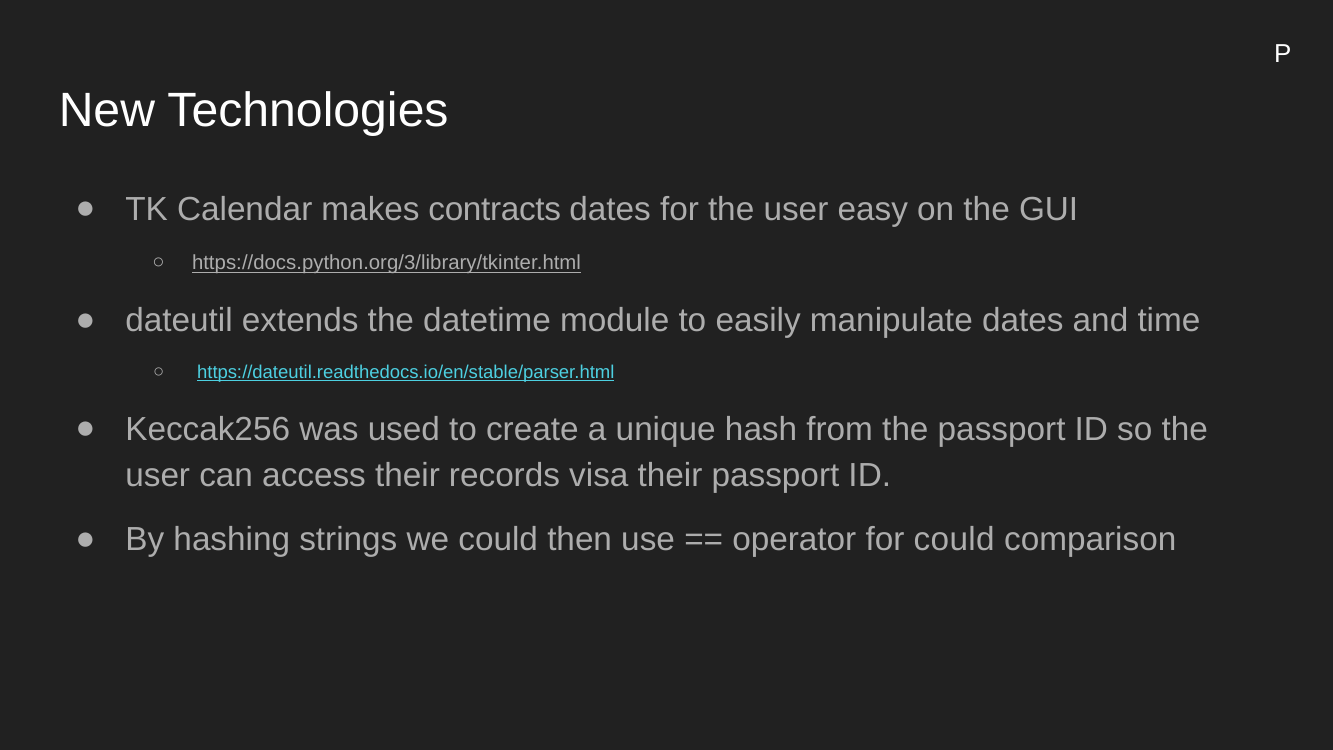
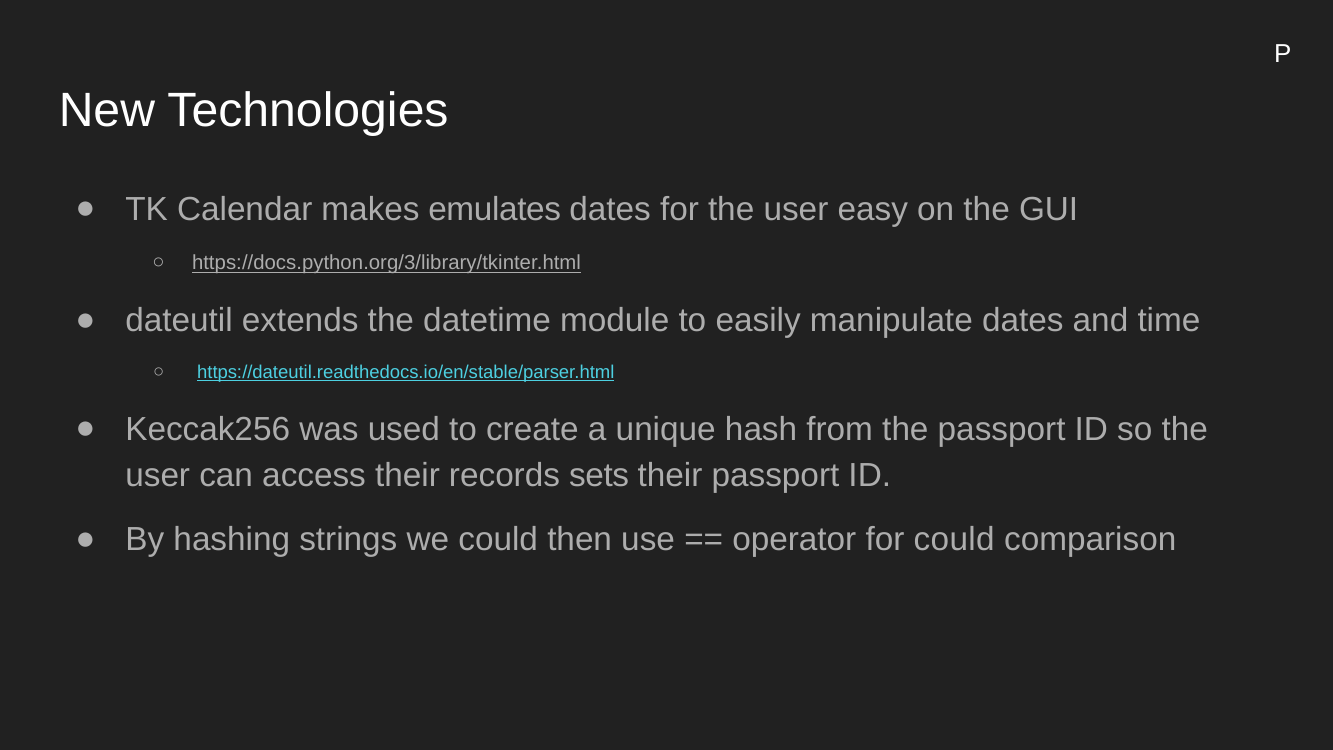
contracts: contracts -> emulates
visa: visa -> sets
